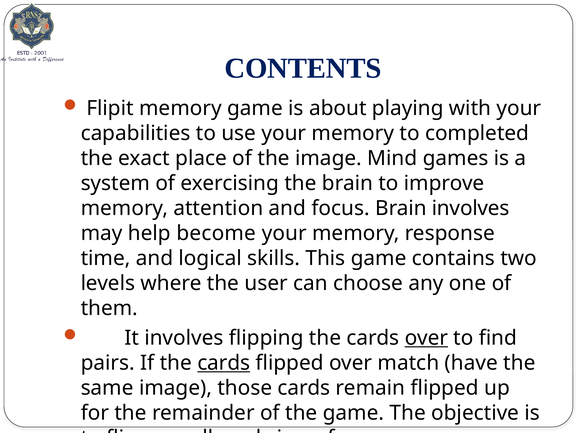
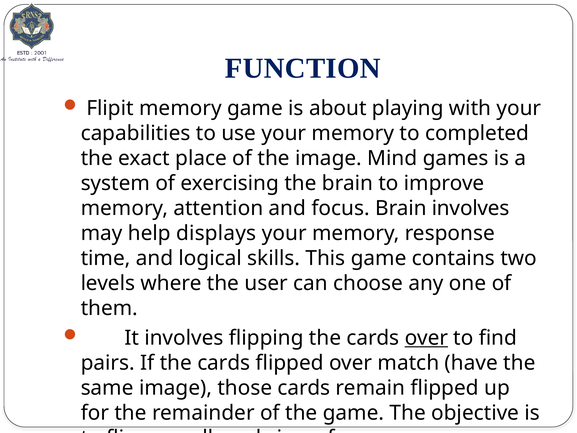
CONTENTS: CONTENTS -> FUNCTION
become: become -> displays
cards at (224, 363) underline: present -> none
